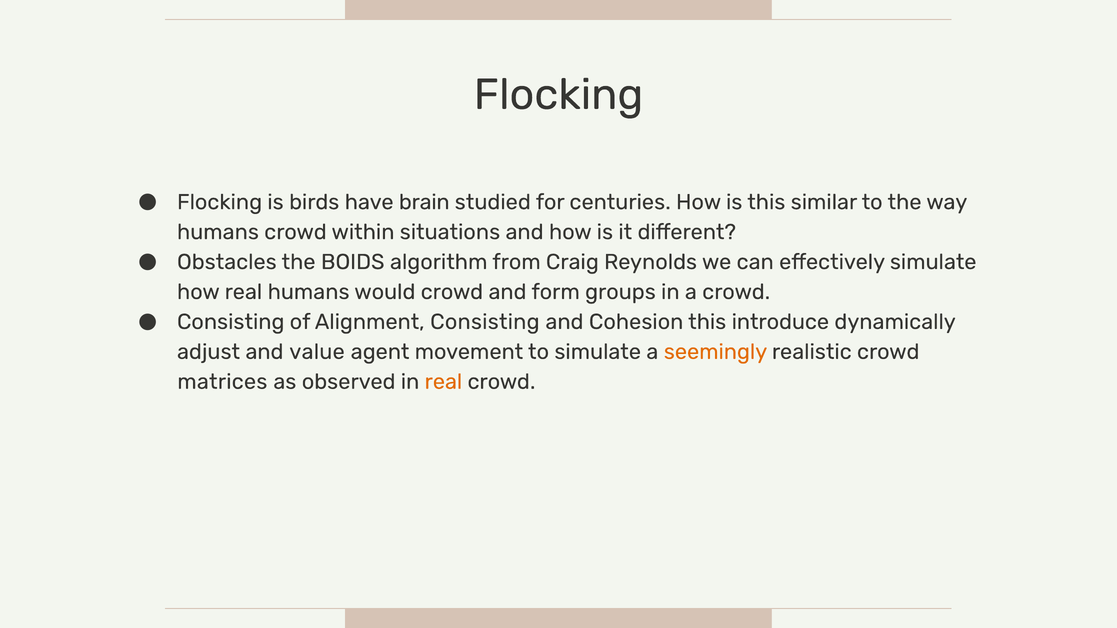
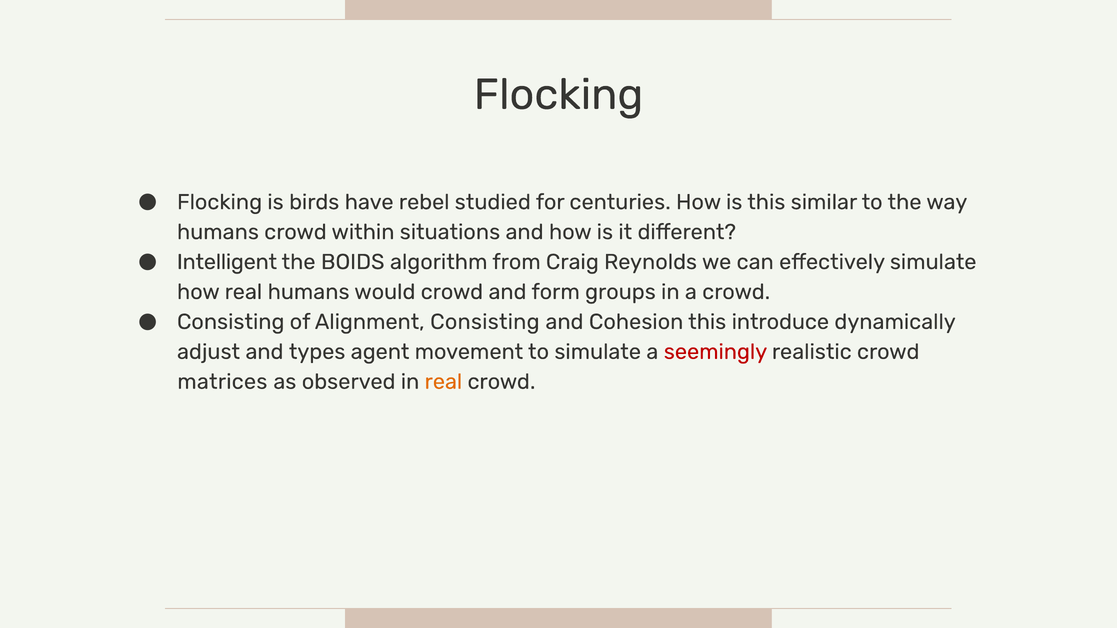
brain: brain -> rebel
Obstacles: Obstacles -> Intelligent
value: value -> types
seemingly colour: orange -> red
